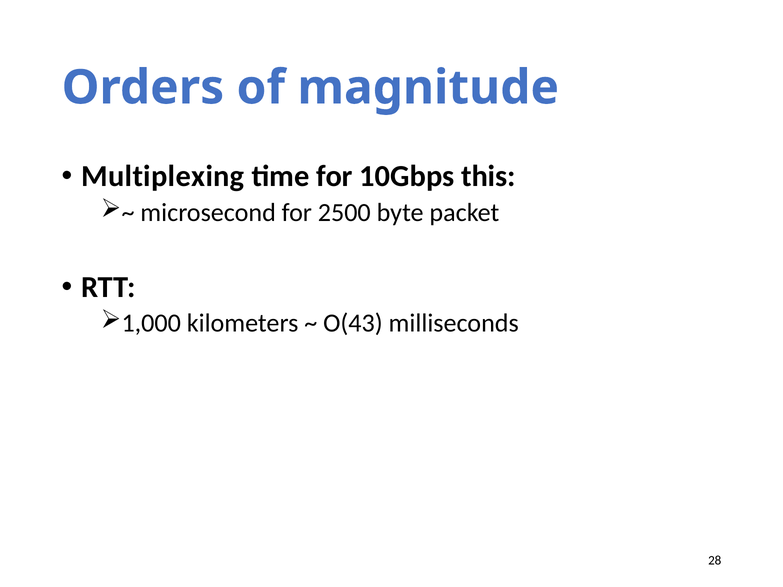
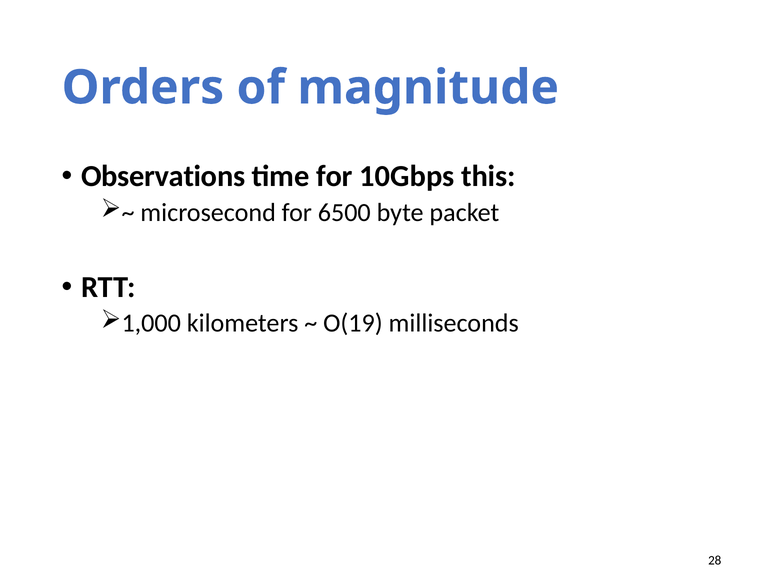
Multiplexing: Multiplexing -> Observations
2500: 2500 -> 6500
O(43: O(43 -> O(19
